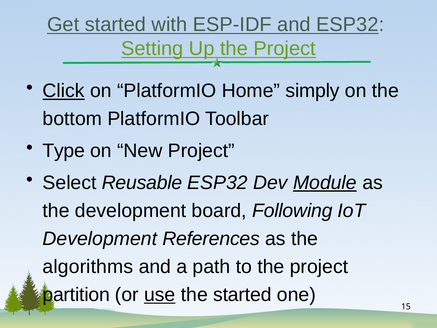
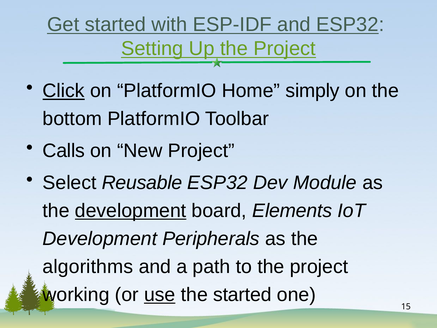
Type: Type -> Calls
Module underline: present -> none
development at (131, 211) underline: none -> present
Following: Following -> Elements
References: References -> Peripherals
partition: partition -> working
